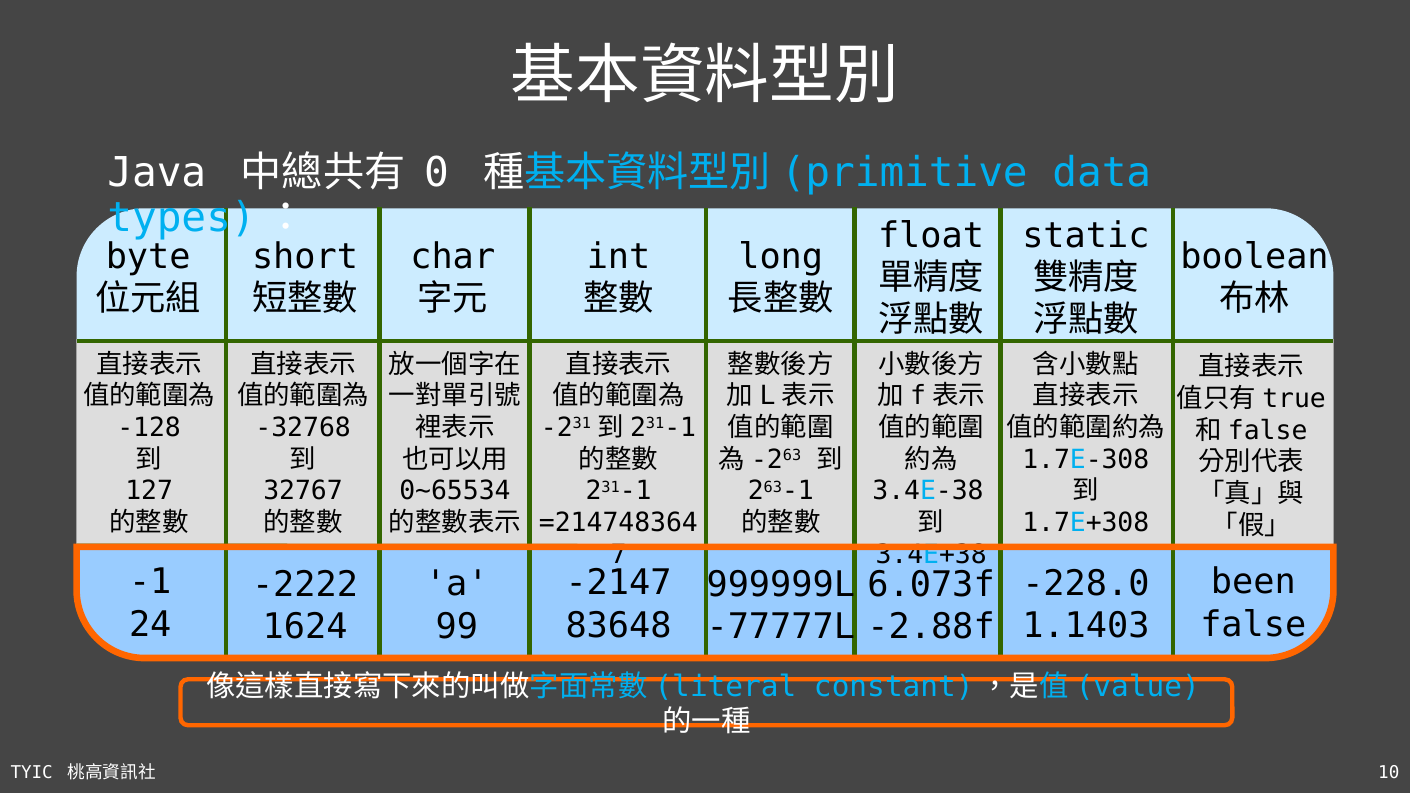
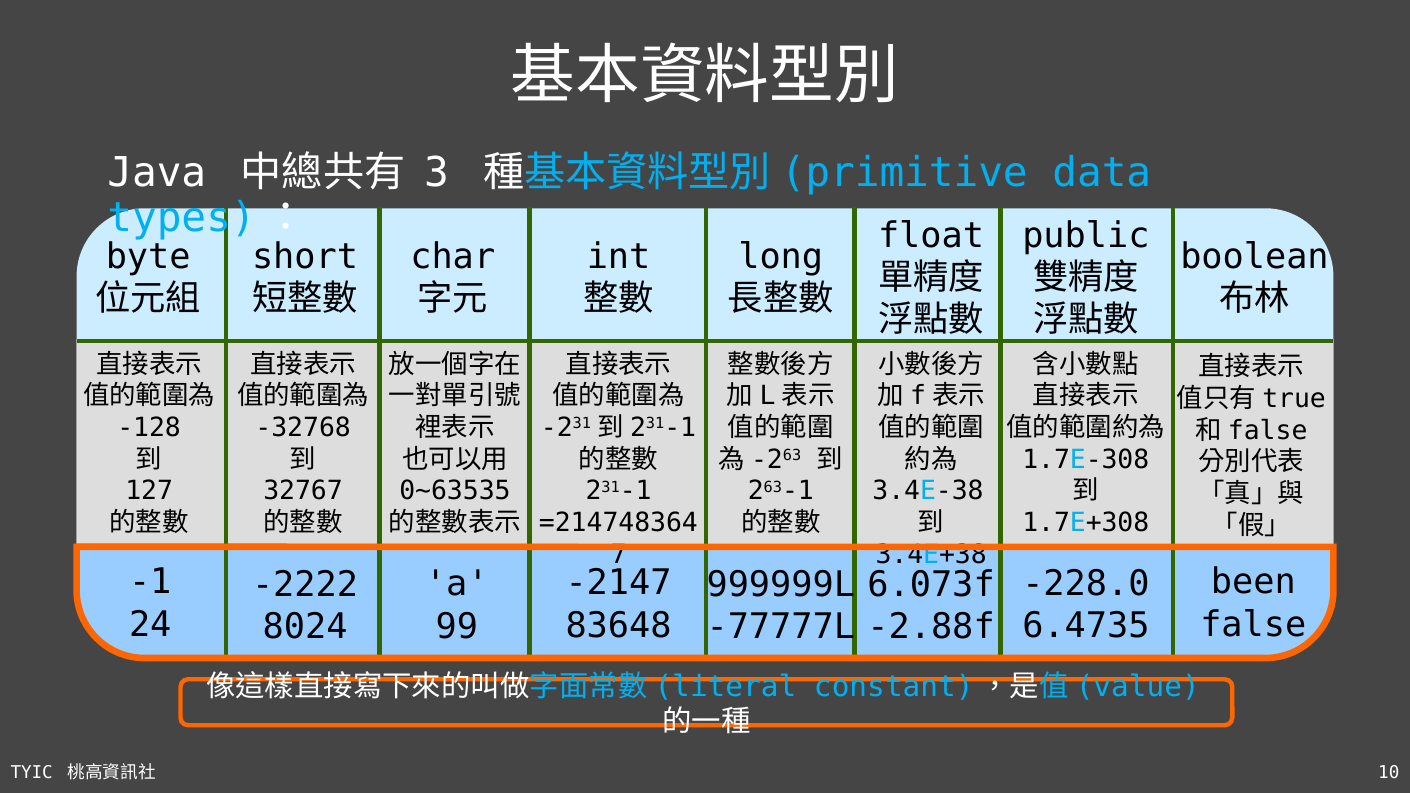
0: 0 -> 3
static: static -> public
0~65534: 0~65534 -> 0~63535
1.1403: 1.1403 -> 6.4735
1624: 1624 -> 8024
